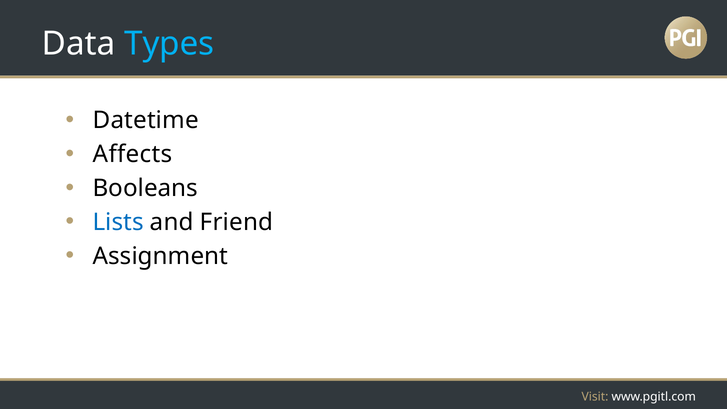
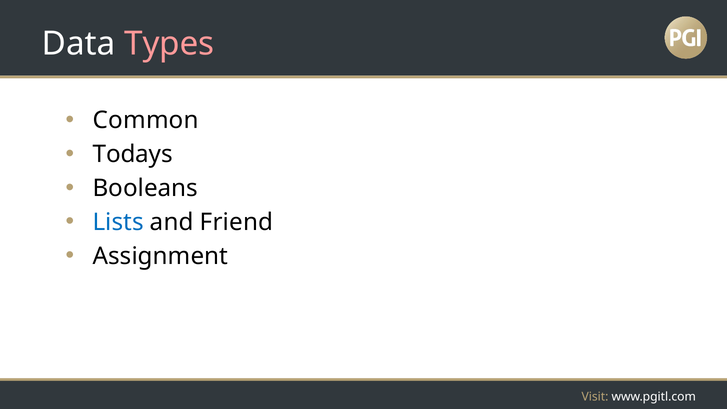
Types colour: light blue -> pink
Datetime: Datetime -> Common
Affects: Affects -> Todays
